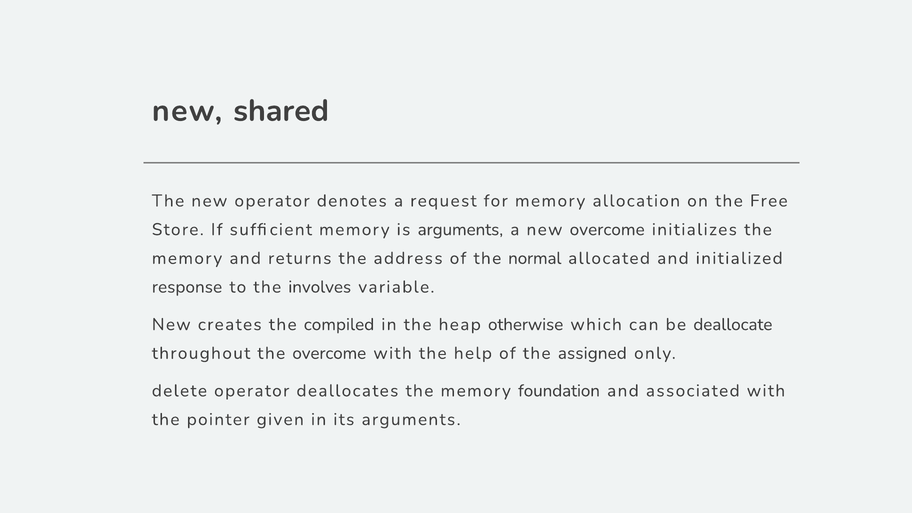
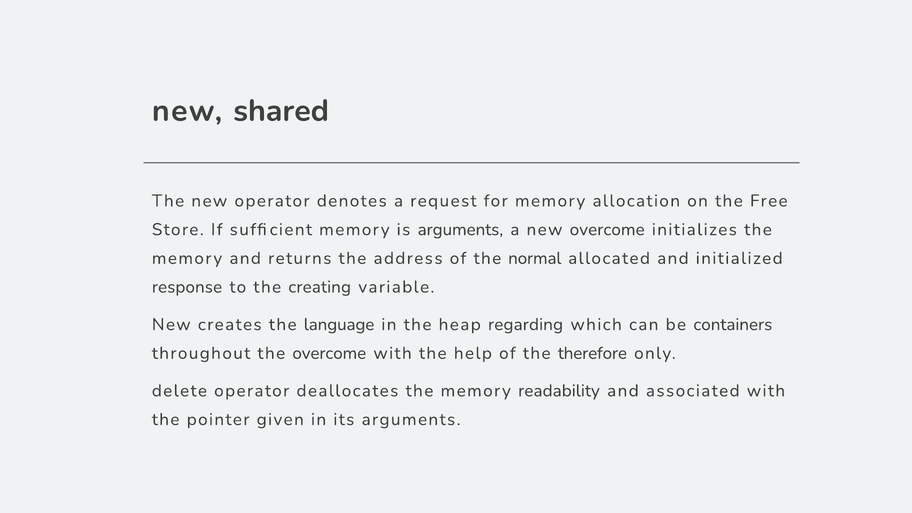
involves: involves -> creating
compiled: compiled -> language
otherwise: otherwise -> regarding
deallocate: deallocate -> containers
assigned: assigned -> therefore
foundation: foundation -> readability
